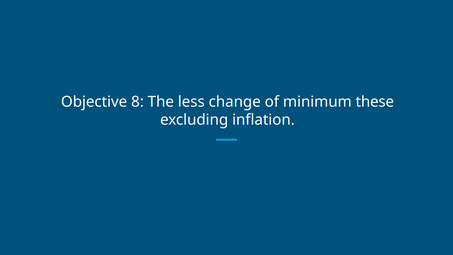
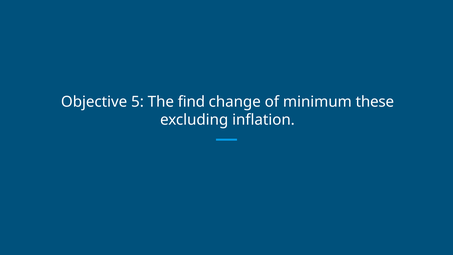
8: 8 -> 5
less: less -> find
